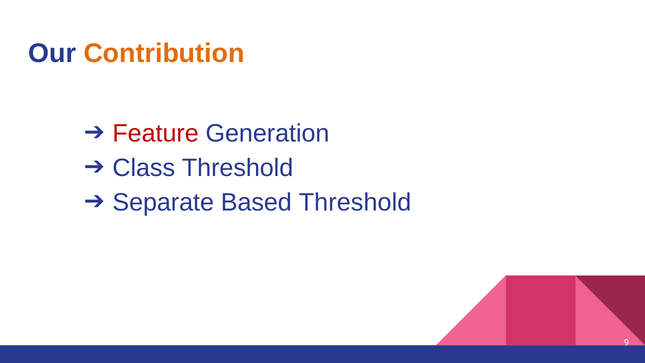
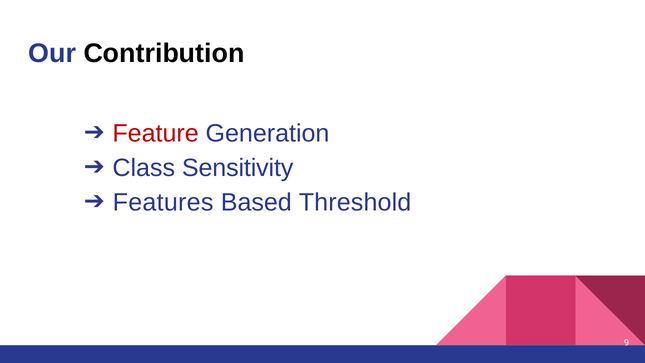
Contribution colour: orange -> black
Class Threshold: Threshold -> Sensitivity
Separate: Separate -> Features
